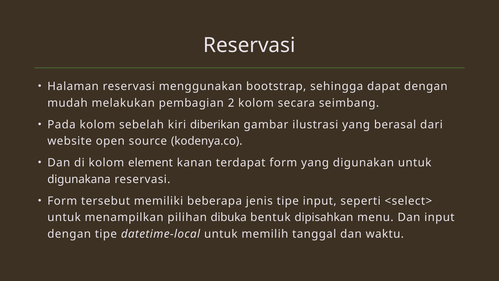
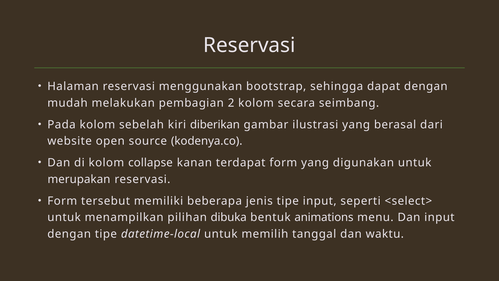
element: element -> collapse
digunakana: digunakana -> merupakan
dipisahkan: dipisahkan -> animations
